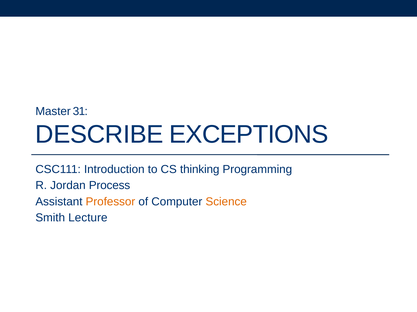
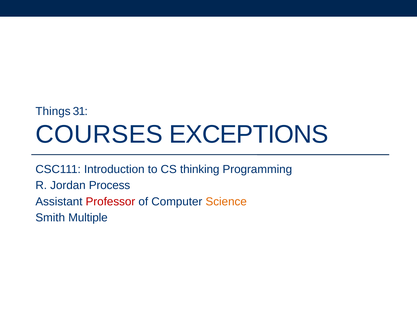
Master: Master -> Things
DESCRIBE: DESCRIBE -> COURSES
Professor colour: orange -> red
Lecture: Lecture -> Multiple
